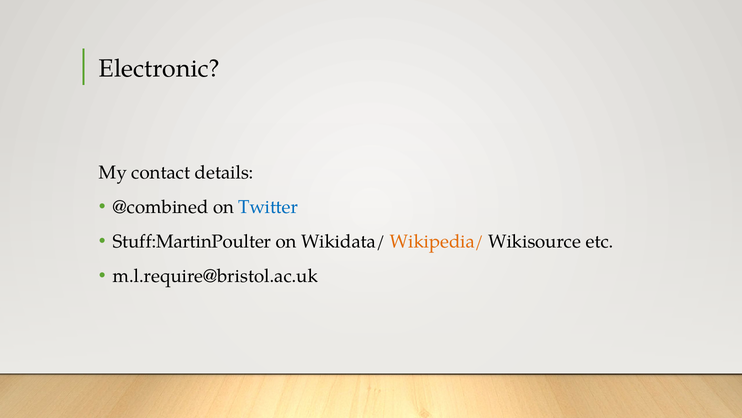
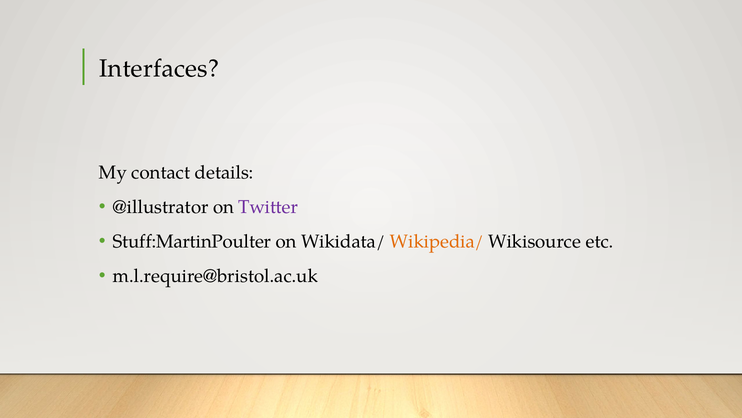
Electronic: Electronic -> Interfaces
@combined: @combined -> @illustrator
Twitter colour: blue -> purple
